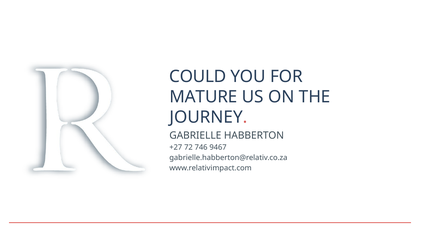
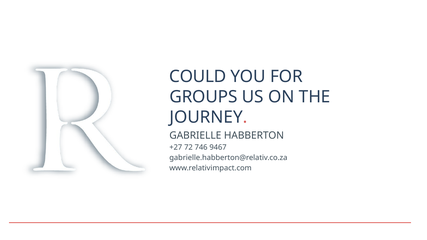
MATURE: MATURE -> GROUPS
